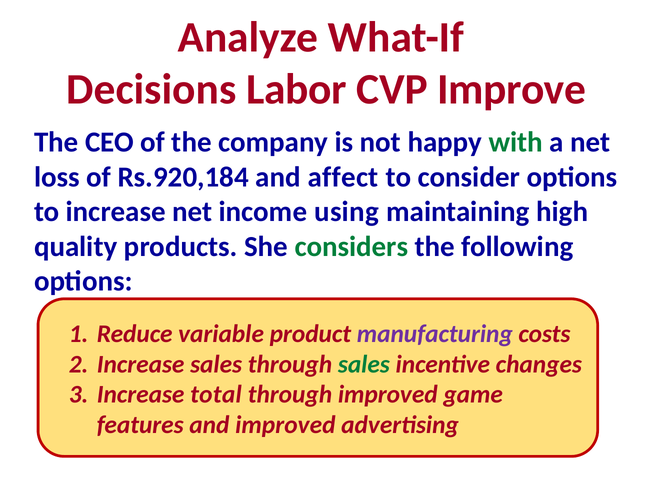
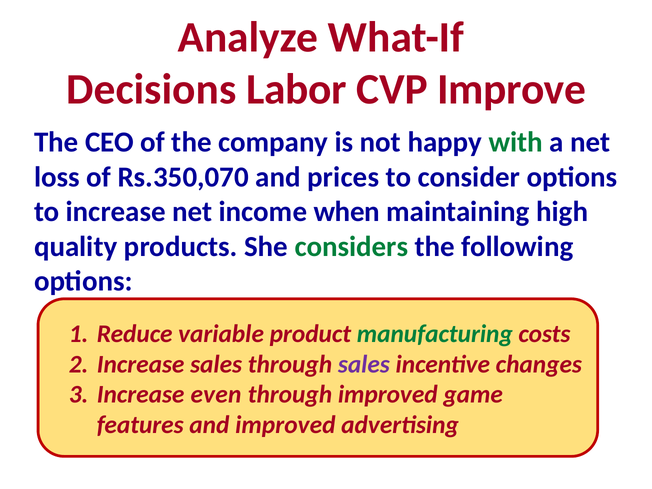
Rs.920,184: Rs.920,184 -> Rs.350,070
affect: affect -> prices
using: using -> when
manufacturing colour: purple -> green
sales at (364, 364) colour: green -> purple
total: total -> even
